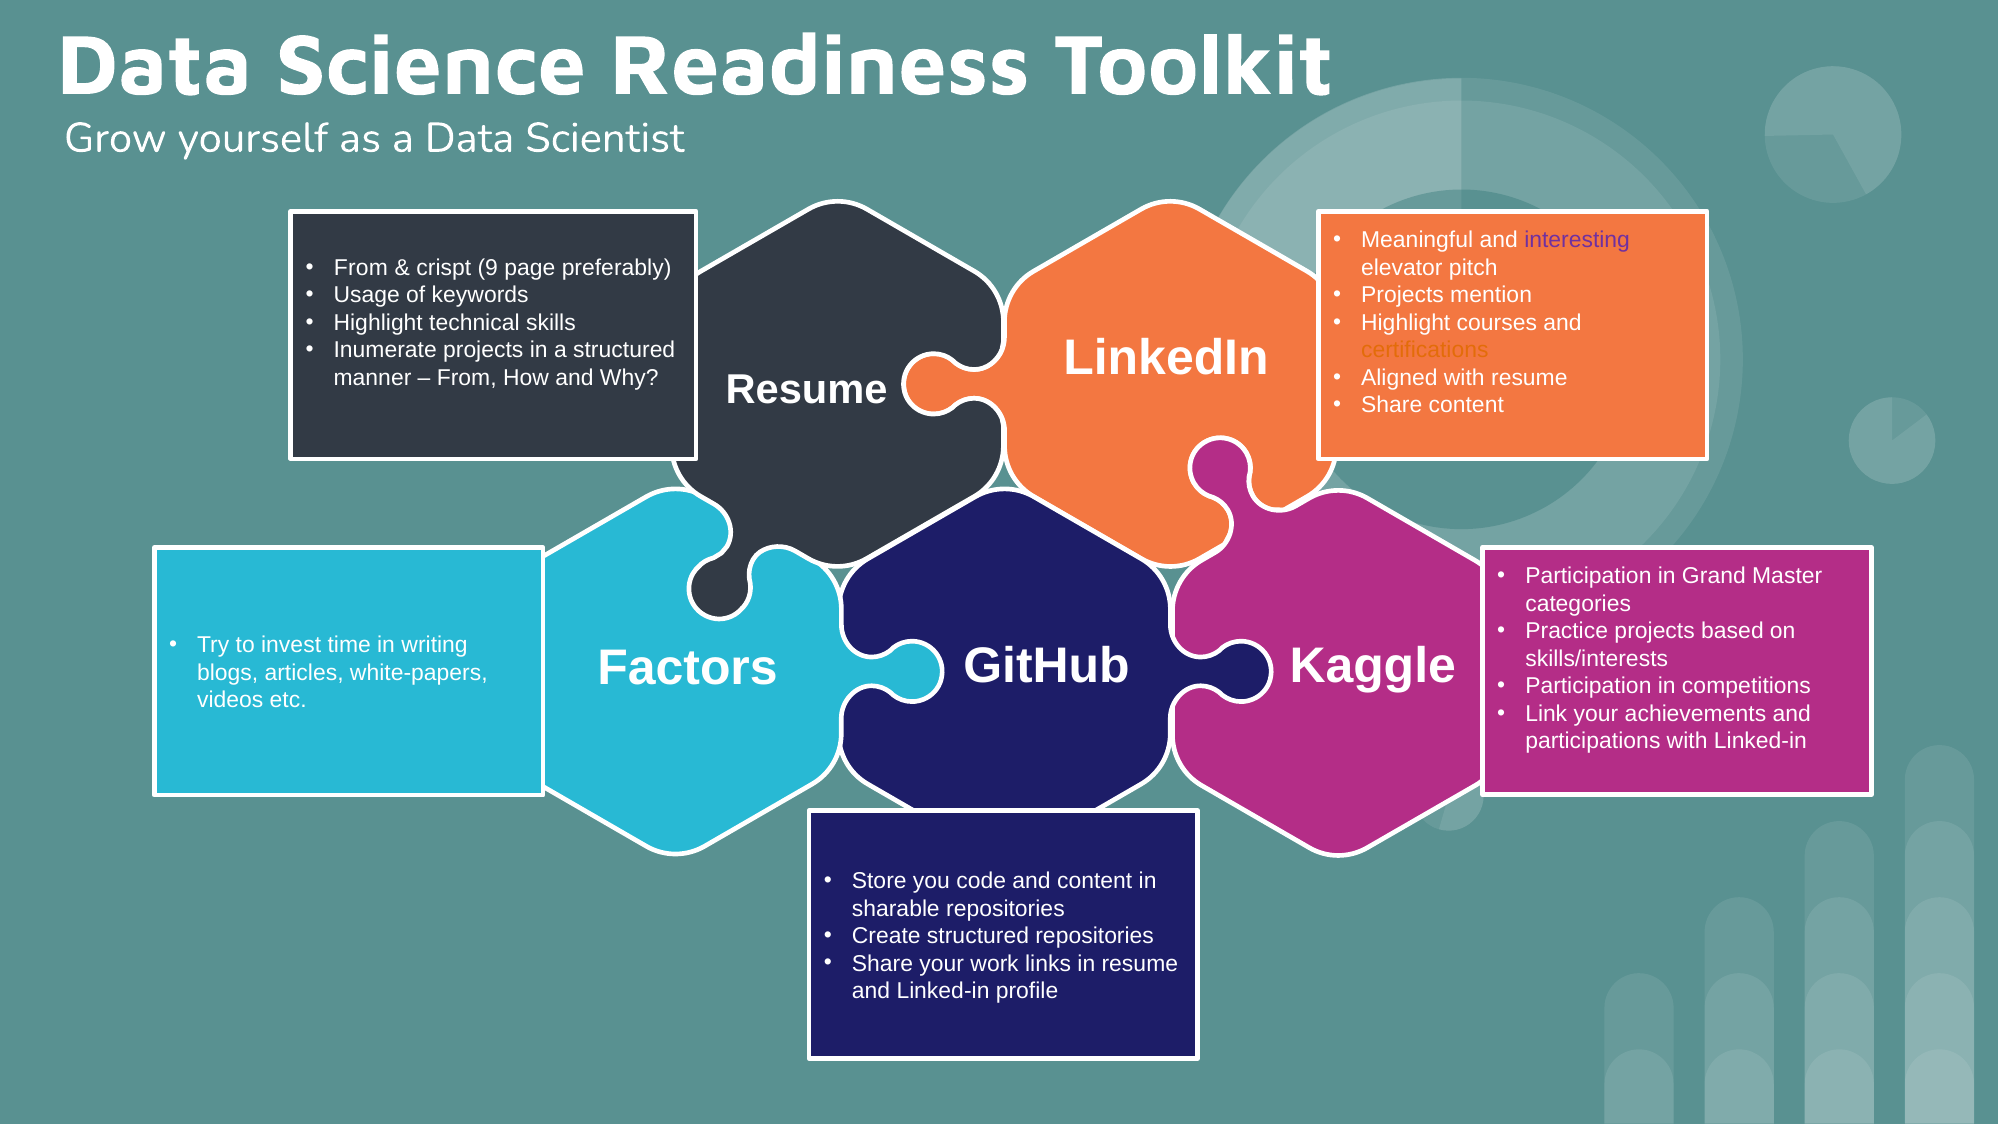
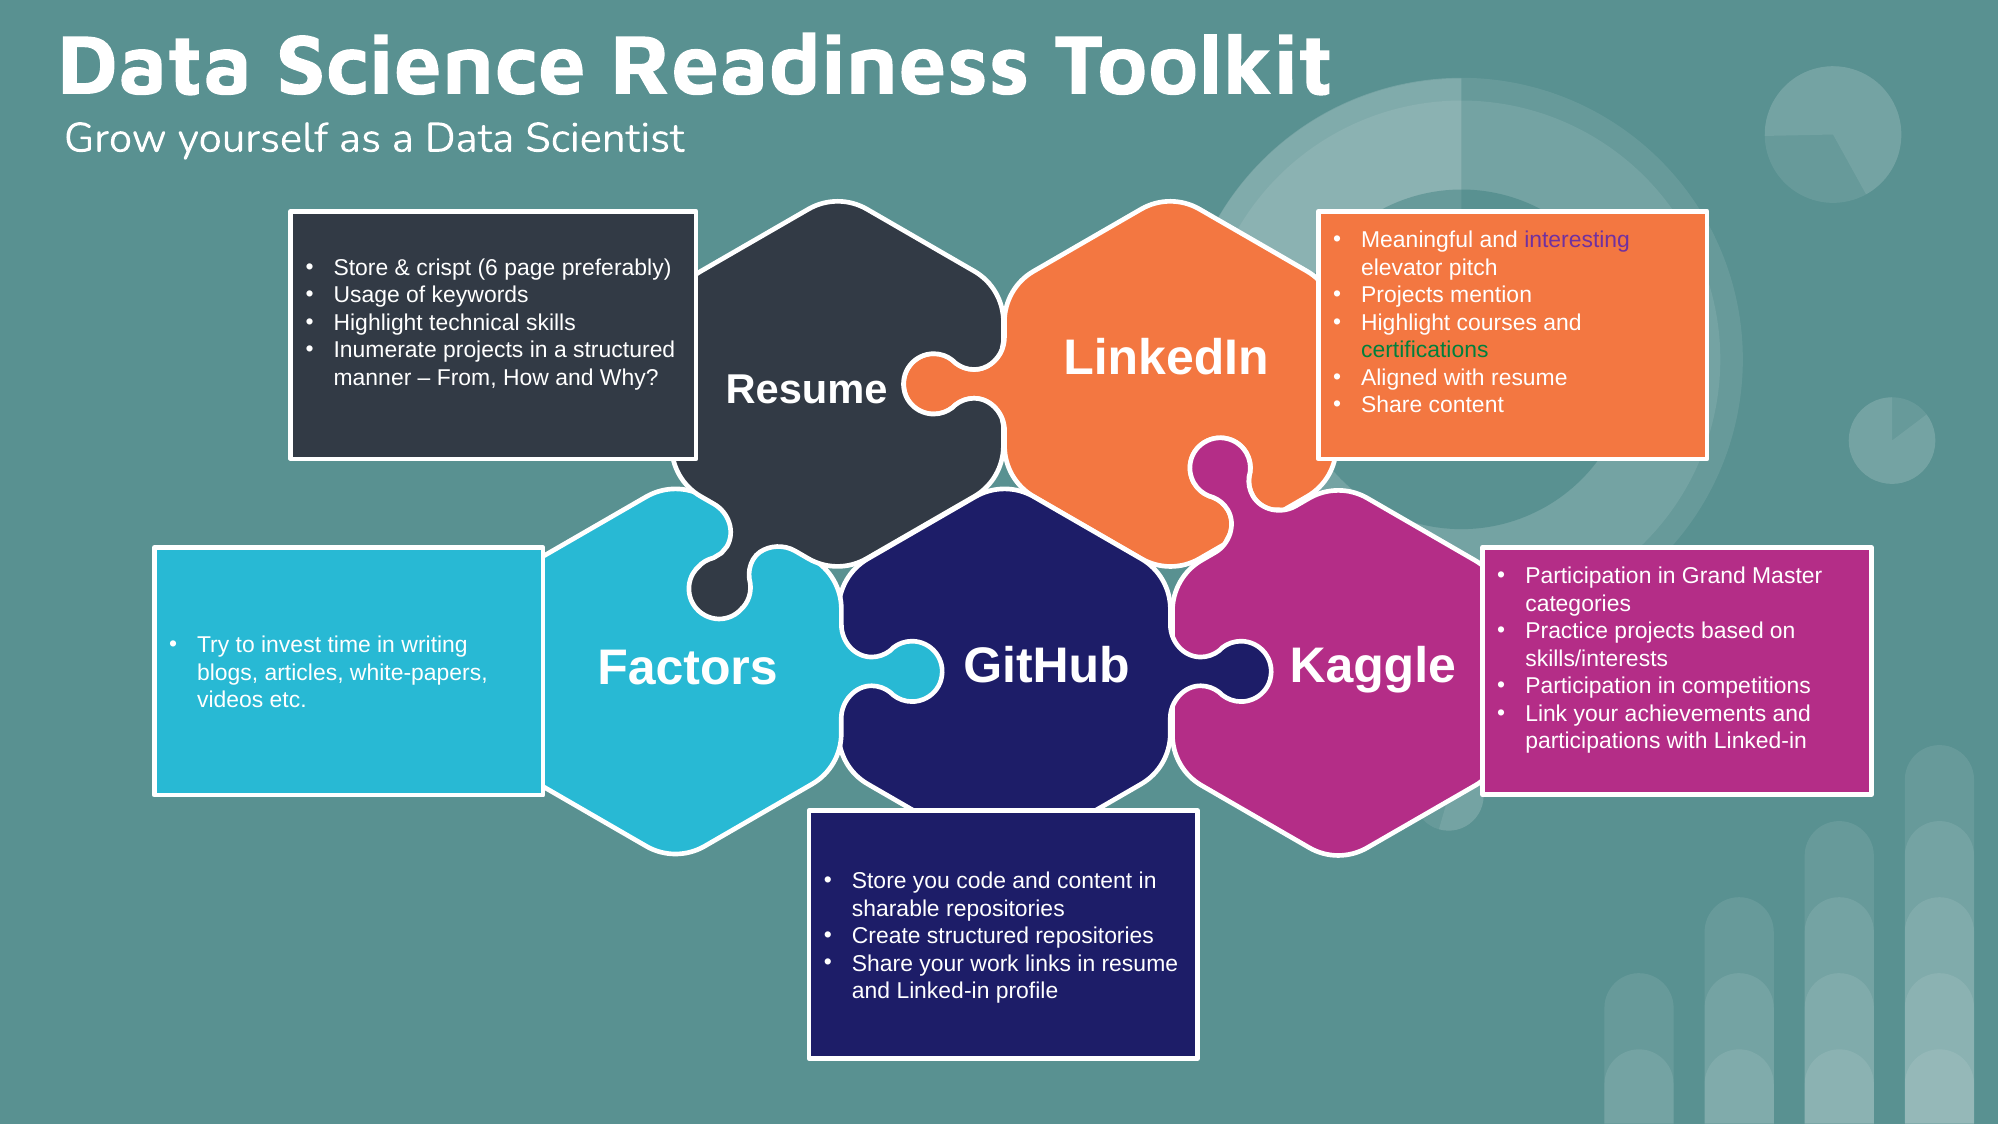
From at (361, 268): From -> Store
9: 9 -> 6
certifications colour: orange -> green
